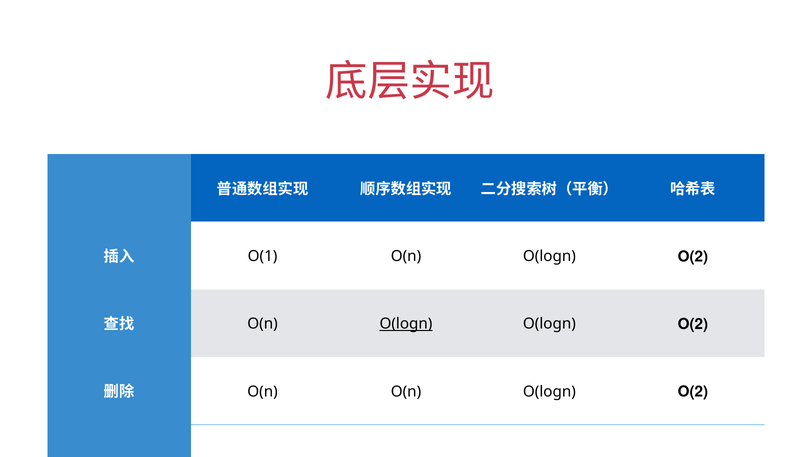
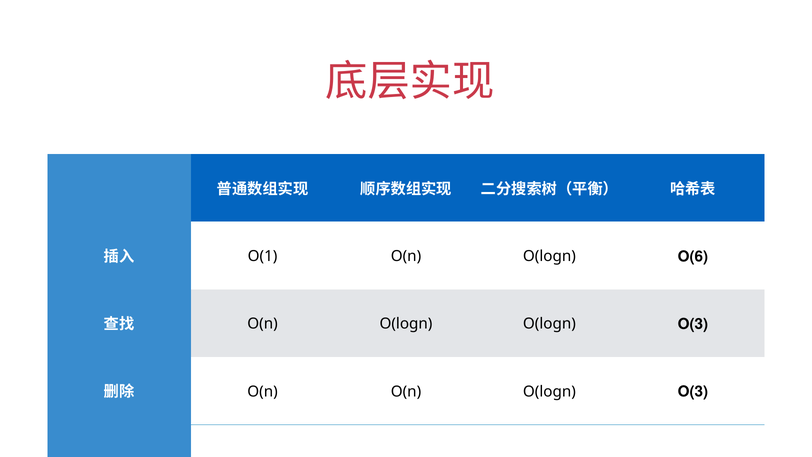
O(1 O(n O(logn O(2: O(2 -> O(6
O(logn at (406, 324) underline: present -> none
O(2 at (693, 324): O(2 -> O(3
O(n O(n O(logn O(2: O(2 -> O(3
